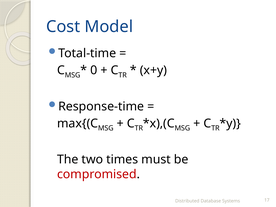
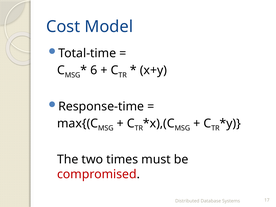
0: 0 -> 6
